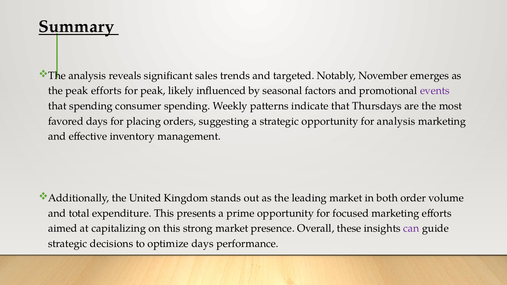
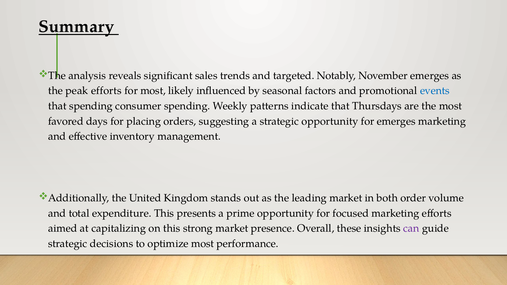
for peak: peak -> most
events colour: purple -> blue
for analysis: analysis -> emerges
optimize days: days -> most
